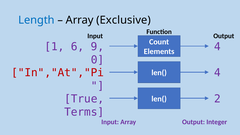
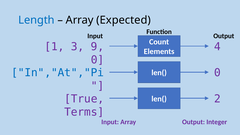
Exclusive: Exclusive -> Expected
6: 6 -> 3
In","At","Pi colour: red -> blue
len( 4: 4 -> 0
